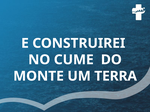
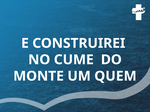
TERRA: TERRA -> QUEM
